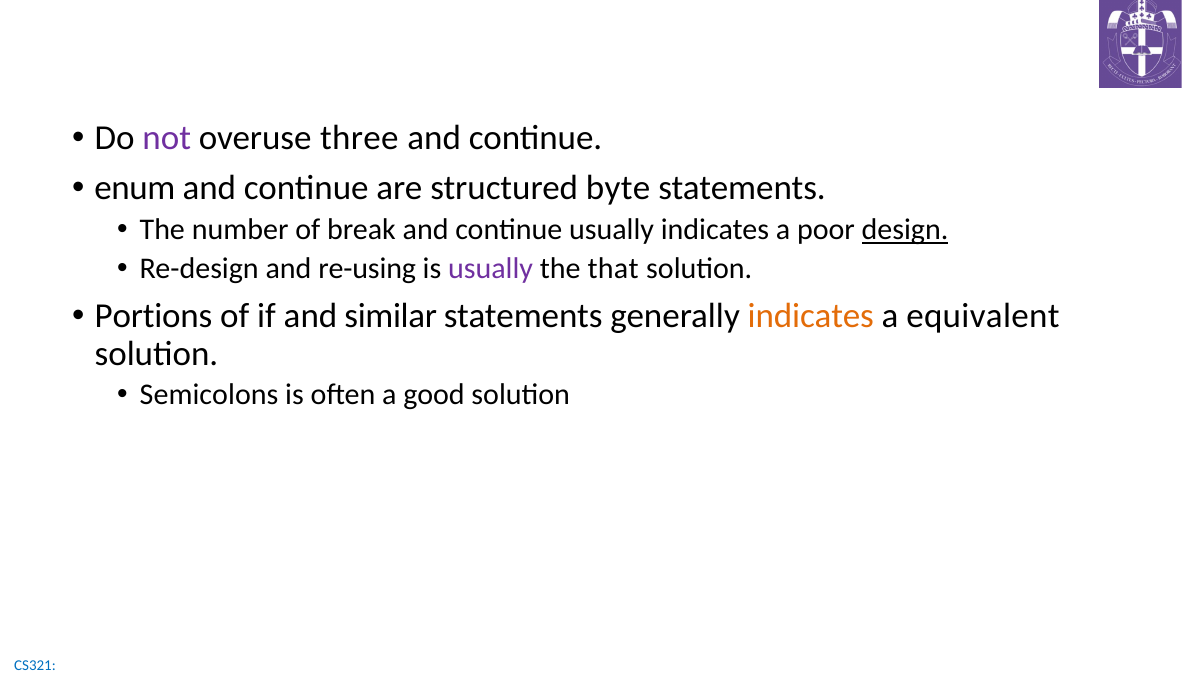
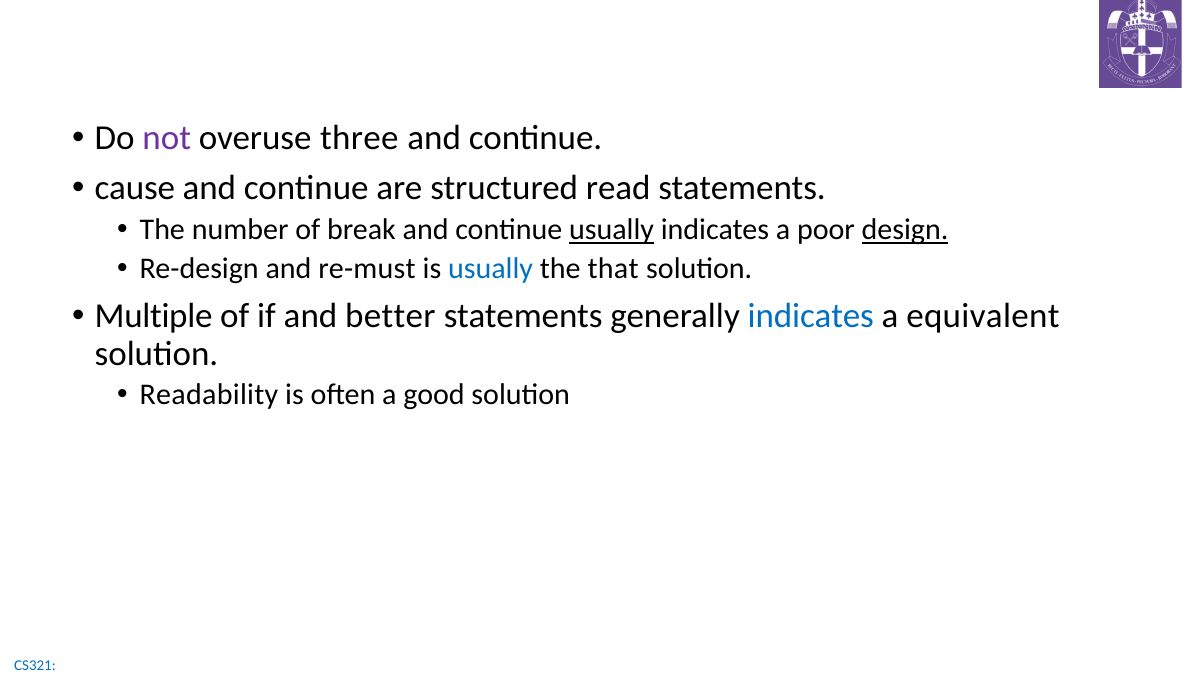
enum: enum -> cause
byte: byte -> read
usually at (612, 230) underline: none -> present
re-using: re-using -> re-must
usually at (491, 269) colour: purple -> blue
Portions: Portions -> Multiple
similar: similar -> better
indicates at (811, 316) colour: orange -> blue
Semicolons at (209, 395): Semicolons -> Readability
